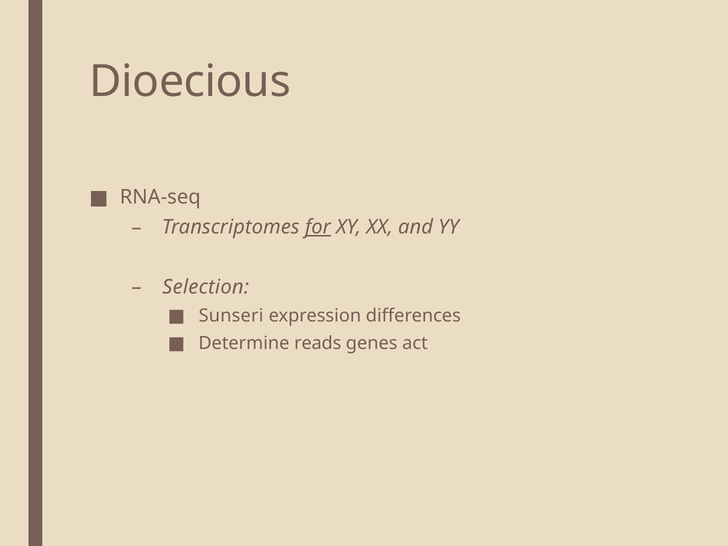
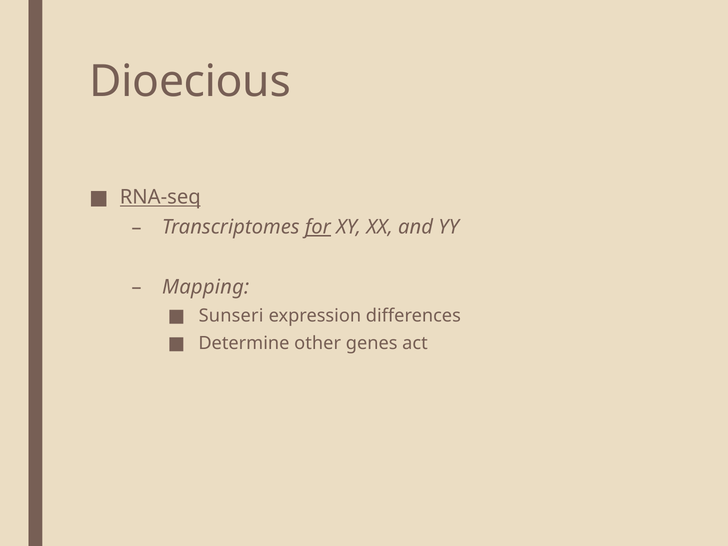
RNA-seq underline: none -> present
Selection: Selection -> Mapping
reads: reads -> other
